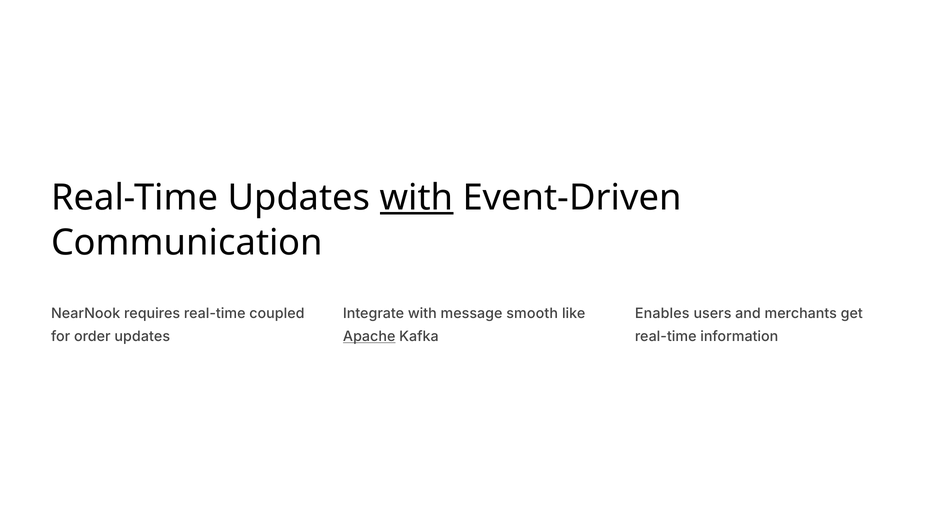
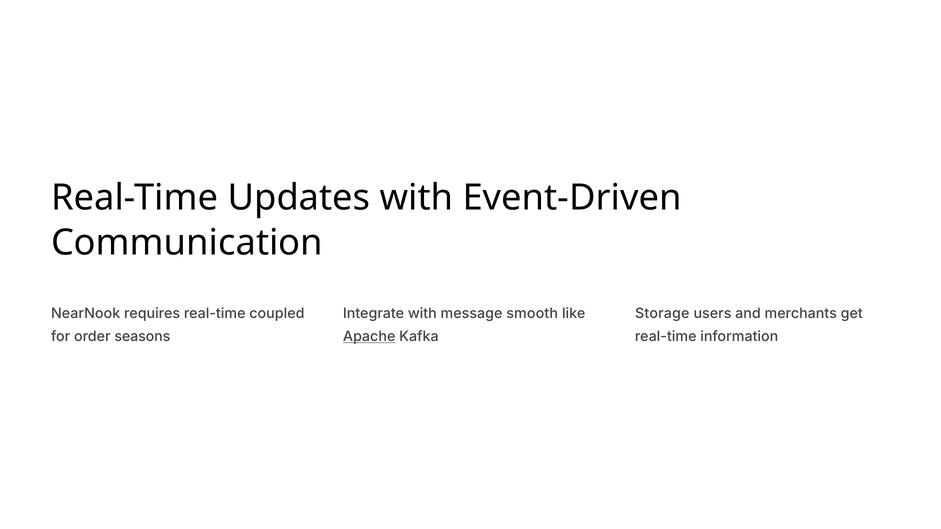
with at (417, 198) underline: present -> none
Enables: Enables -> Storage
order updates: updates -> seasons
